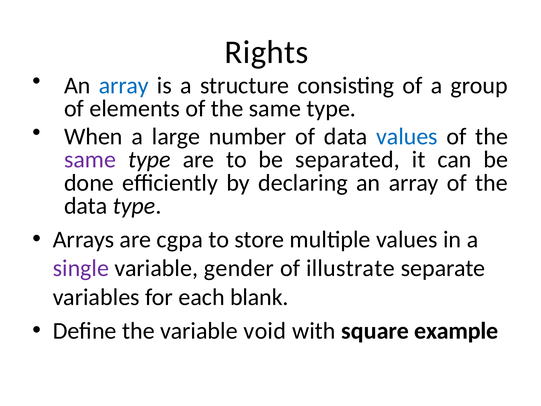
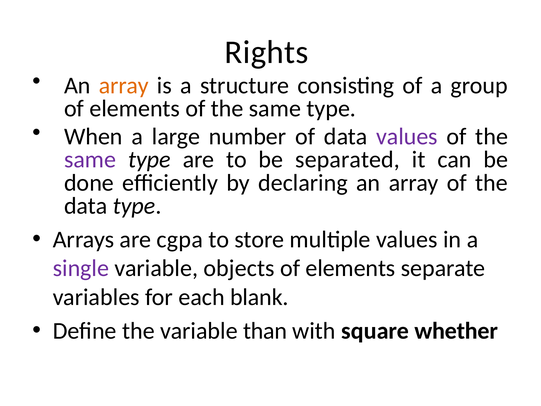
array at (124, 85) colour: blue -> orange
values at (407, 136) colour: blue -> purple
gender: gender -> objects
illustrate at (350, 268): illustrate -> elements
void: void -> than
example: example -> whether
